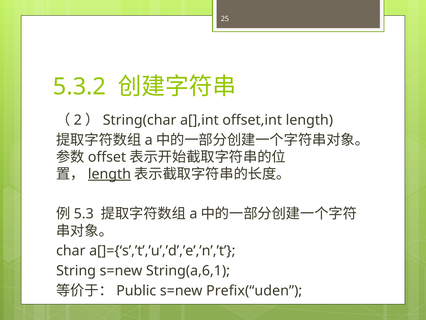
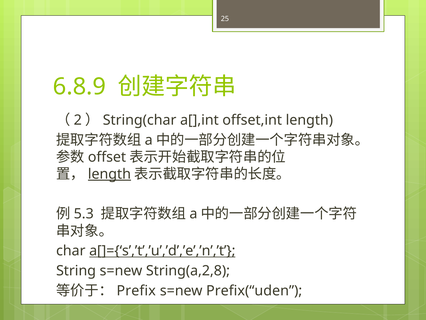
5.3.2: 5.3.2 -> 6.8.9
a[]={‘s’,’t’,’u’,’d’,’e’,’n’,’t underline: none -> present
String(a,6,1: String(a,6,1 -> String(a,2,8
Public: Public -> Prefix
